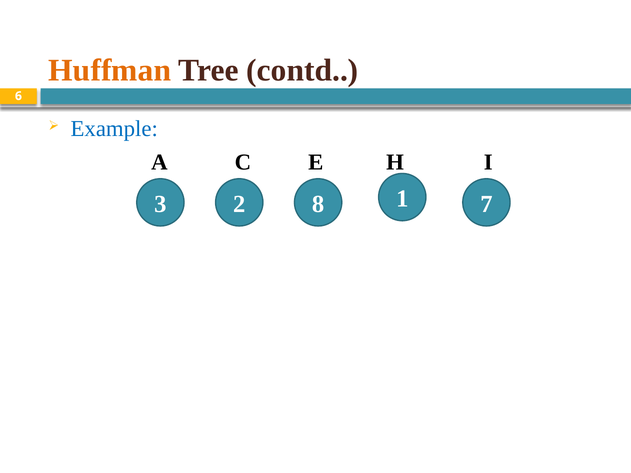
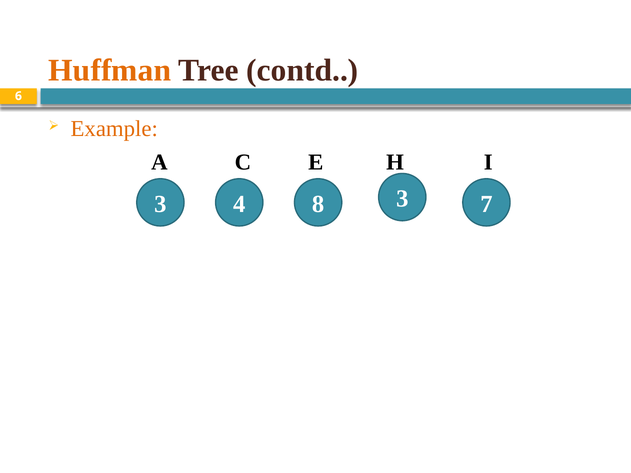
Example colour: blue -> orange
2: 2 -> 4
8 1: 1 -> 3
